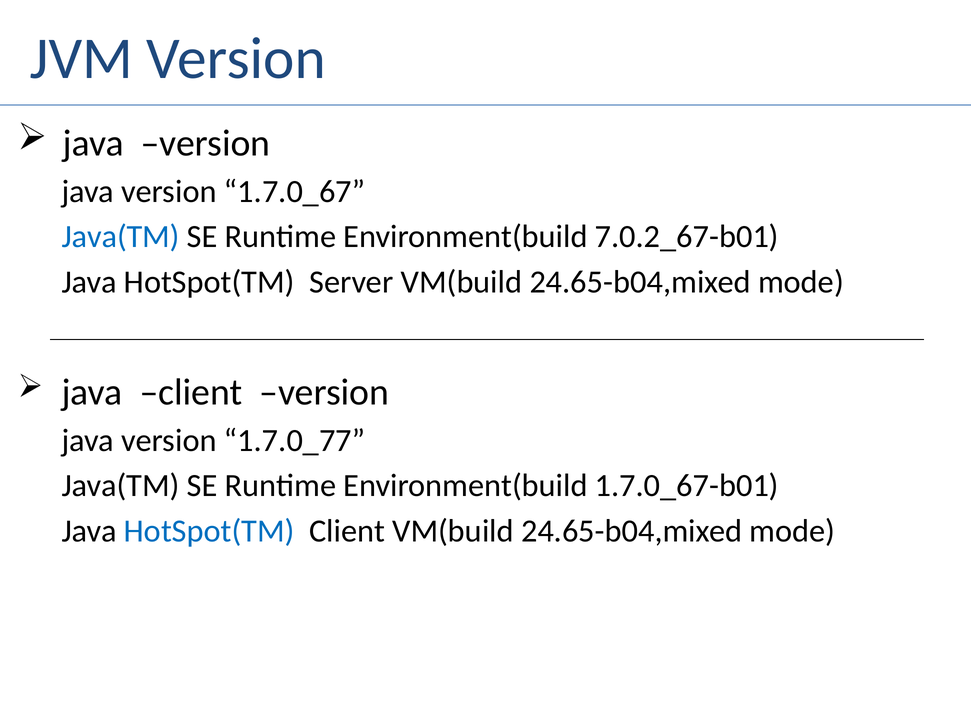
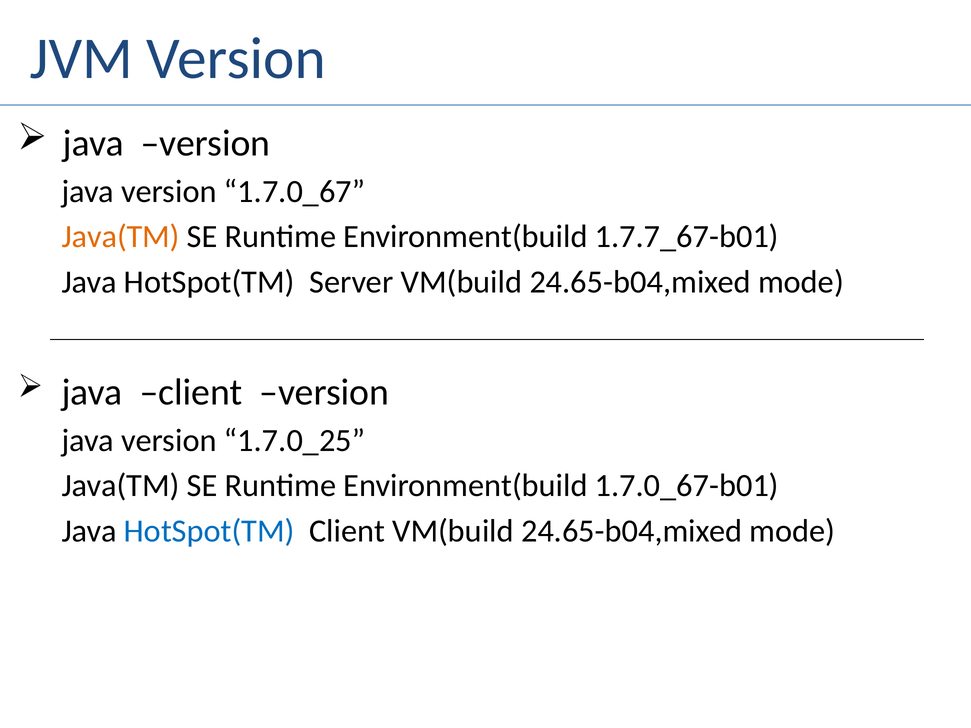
Java(TM at (121, 237) colour: blue -> orange
7.0.2_67-b01: 7.0.2_67-b01 -> 1.7.7_67-b01
1.7.0_77: 1.7.0_77 -> 1.7.0_25
